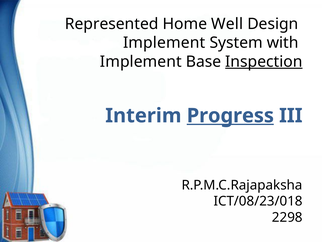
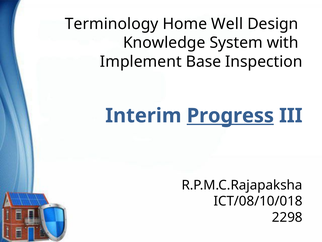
Represented: Represented -> Terminology
Implement at (164, 43): Implement -> Knowledge
Inspection underline: present -> none
ICT/08/23/018: ICT/08/23/018 -> ICT/08/10/018
